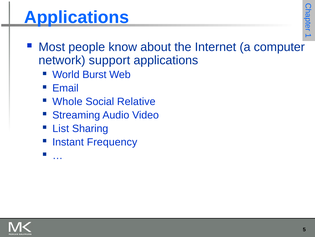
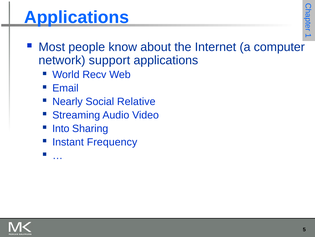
Burst: Burst -> Recv
Whole: Whole -> Nearly
List: List -> Into
